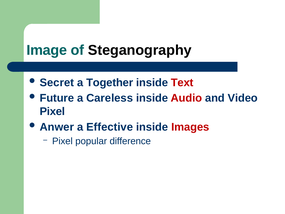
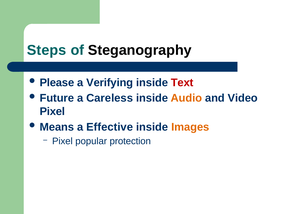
Image: Image -> Steps
Secret: Secret -> Please
Together: Together -> Verifying
Audio colour: red -> orange
Anwer: Anwer -> Means
Images colour: red -> orange
difference: difference -> protection
